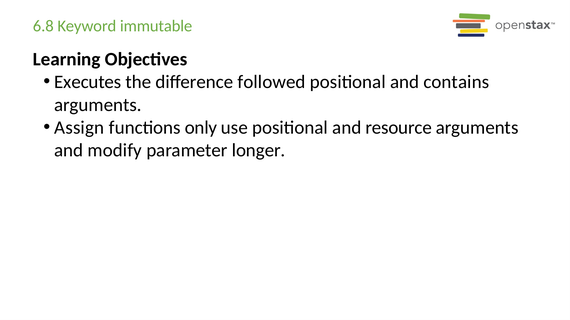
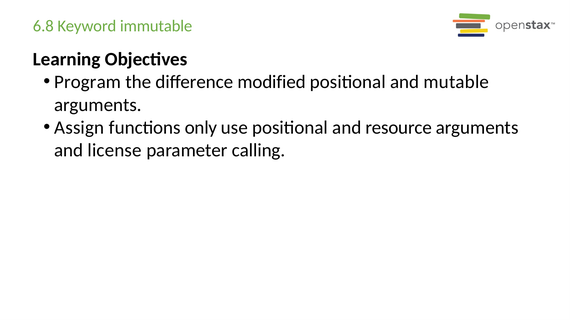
Executes: Executes -> Program
followed: followed -> modified
contains: contains -> mutable
modify: modify -> license
longer: longer -> calling
